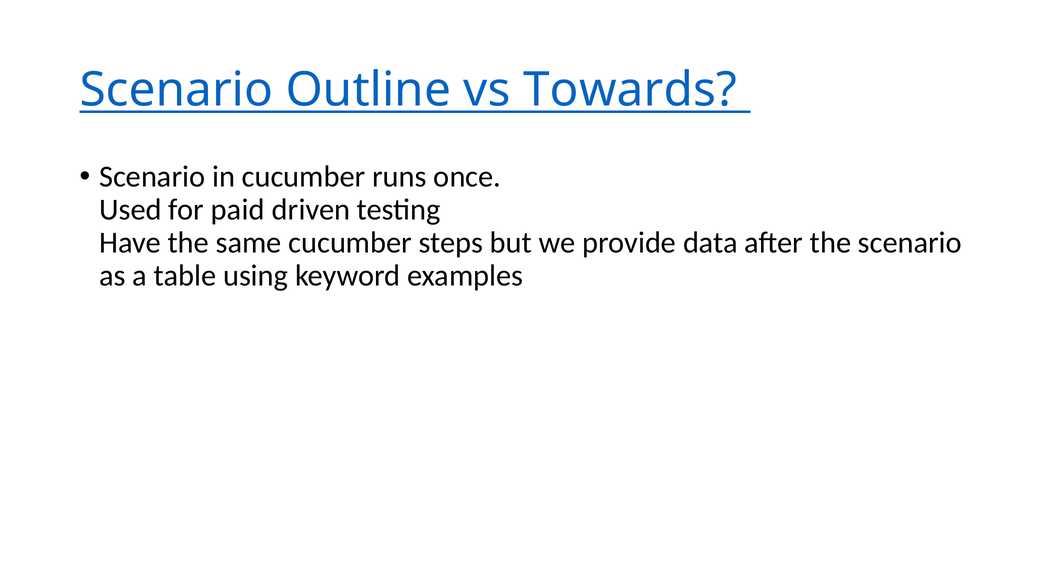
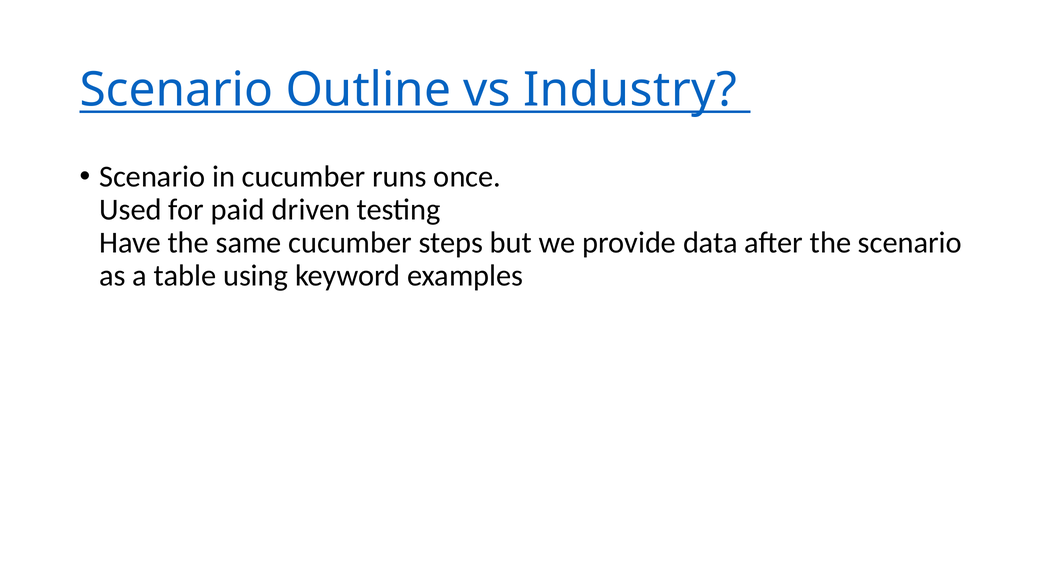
Towards: Towards -> Industry
